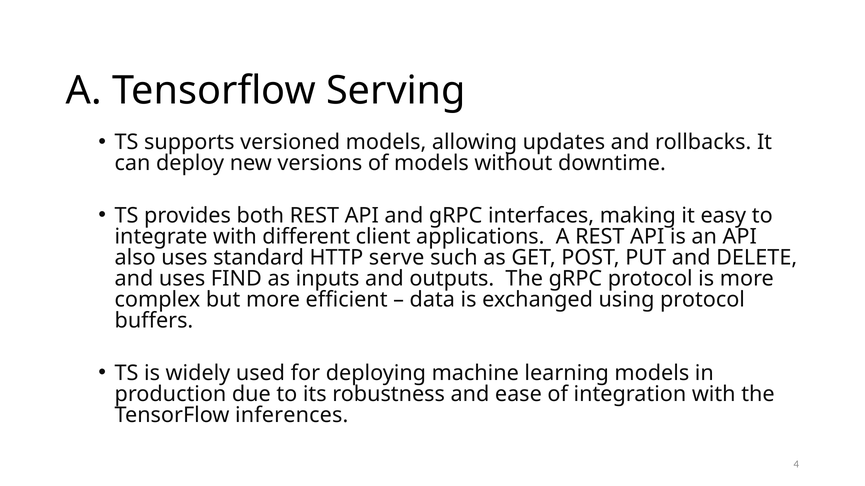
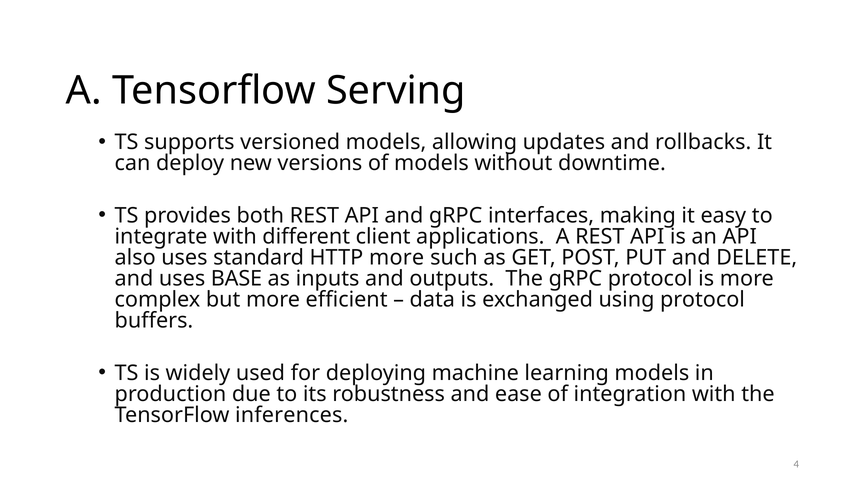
HTTP serve: serve -> more
FIND: FIND -> BASE
